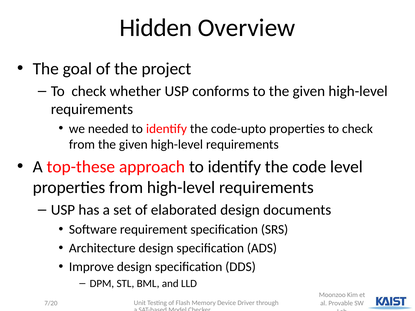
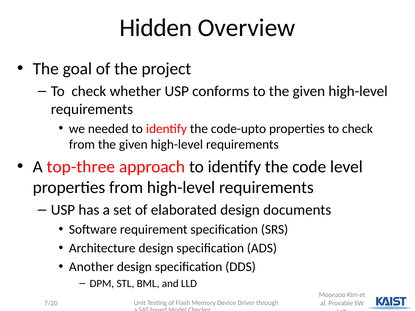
top-these: top-these -> top-three
Improve: Improve -> Another
